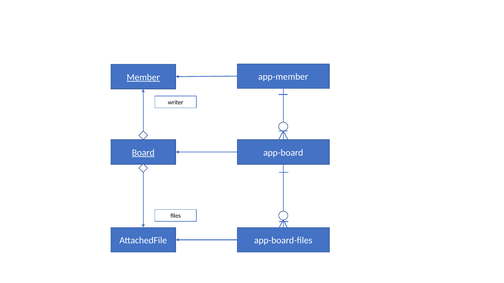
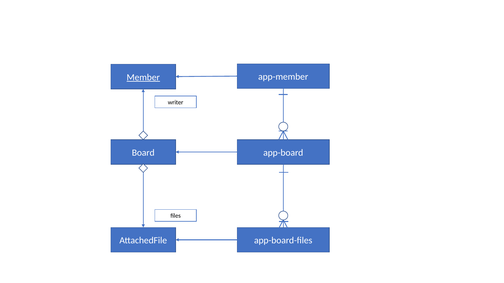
Board underline: present -> none
